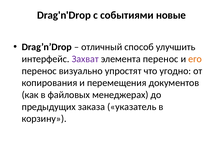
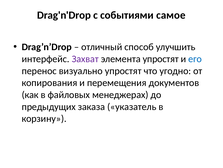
новые: новые -> самое
элемента перенос: перенос -> упростят
его colour: orange -> blue
